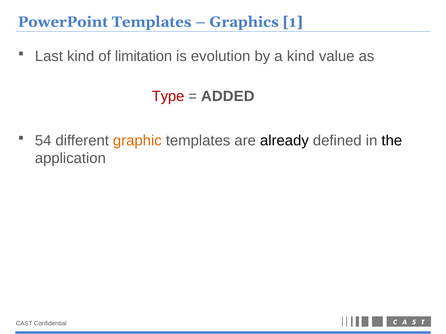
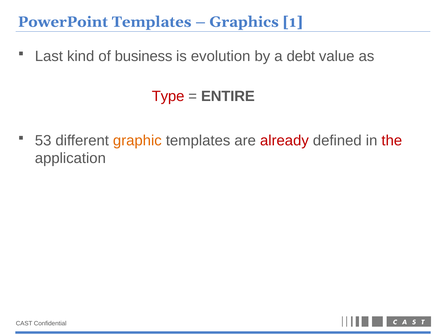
limitation: limitation -> business
a kind: kind -> debt
ADDED: ADDED -> ENTIRE
54: 54 -> 53
already colour: black -> red
the colour: black -> red
